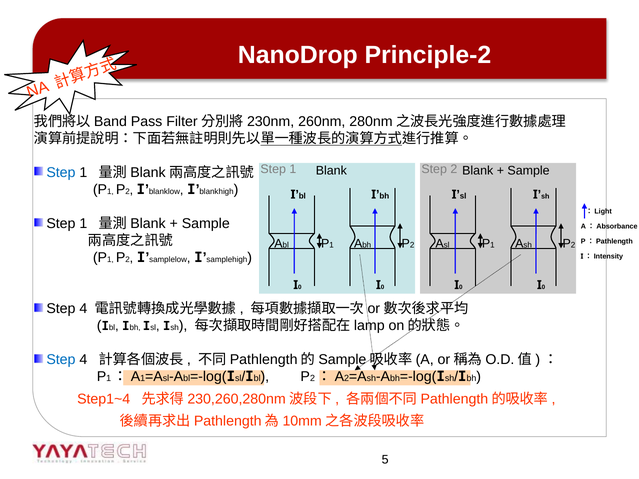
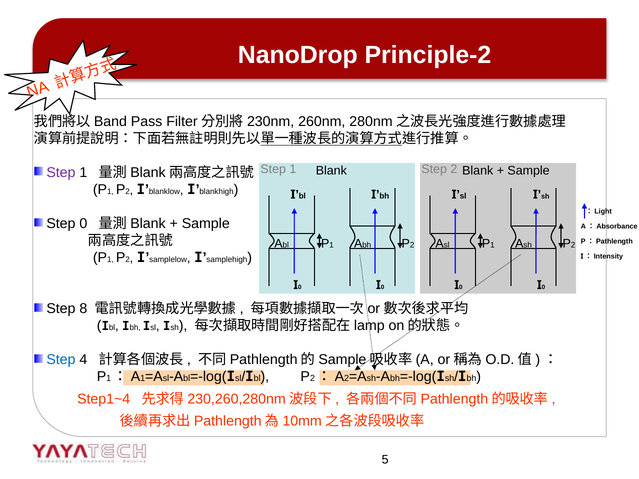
Step at (61, 173) colour: blue -> purple
1 at (83, 224): 1 -> 0
4 at (83, 309): 4 -> 8
